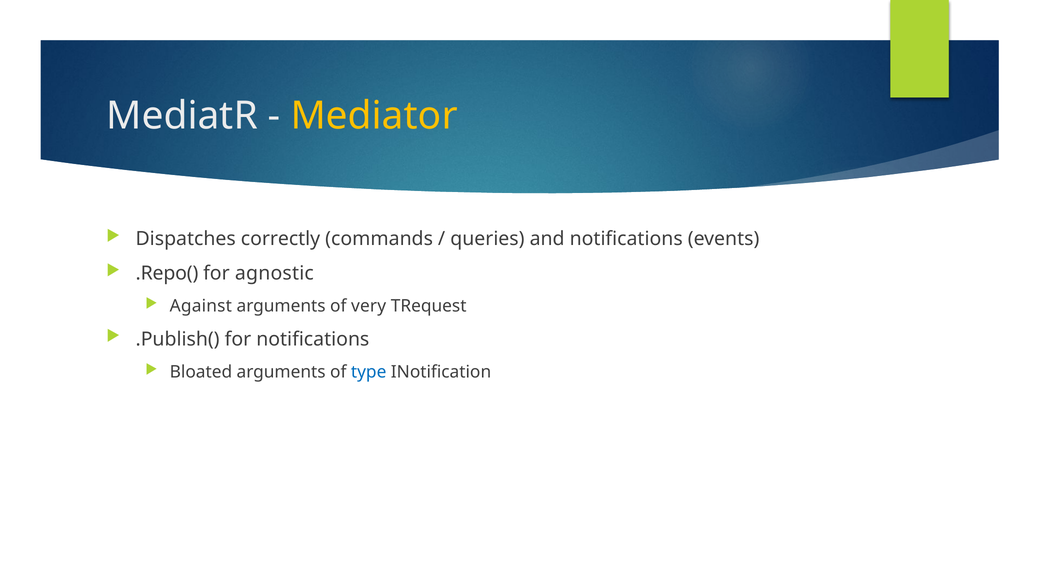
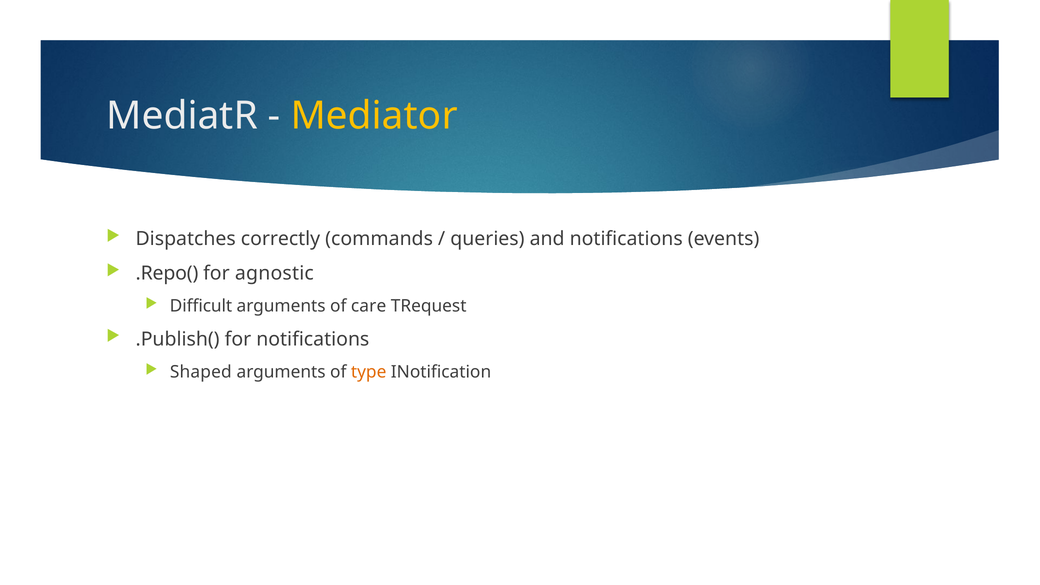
Against: Against -> Difficult
very: very -> care
Bloated: Bloated -> Shaped
type colour: blue -> orange
